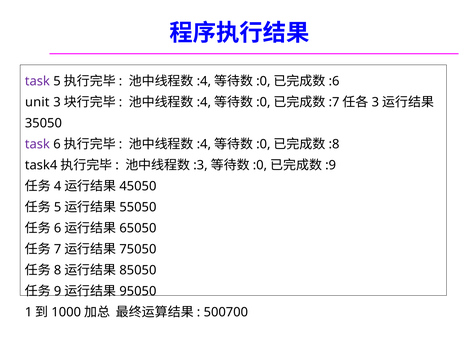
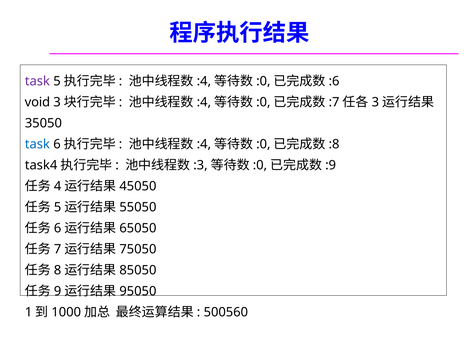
unit: unit -> void
task at (37, 144) colour: purple -> blue
500700: 500700 -> 500560
